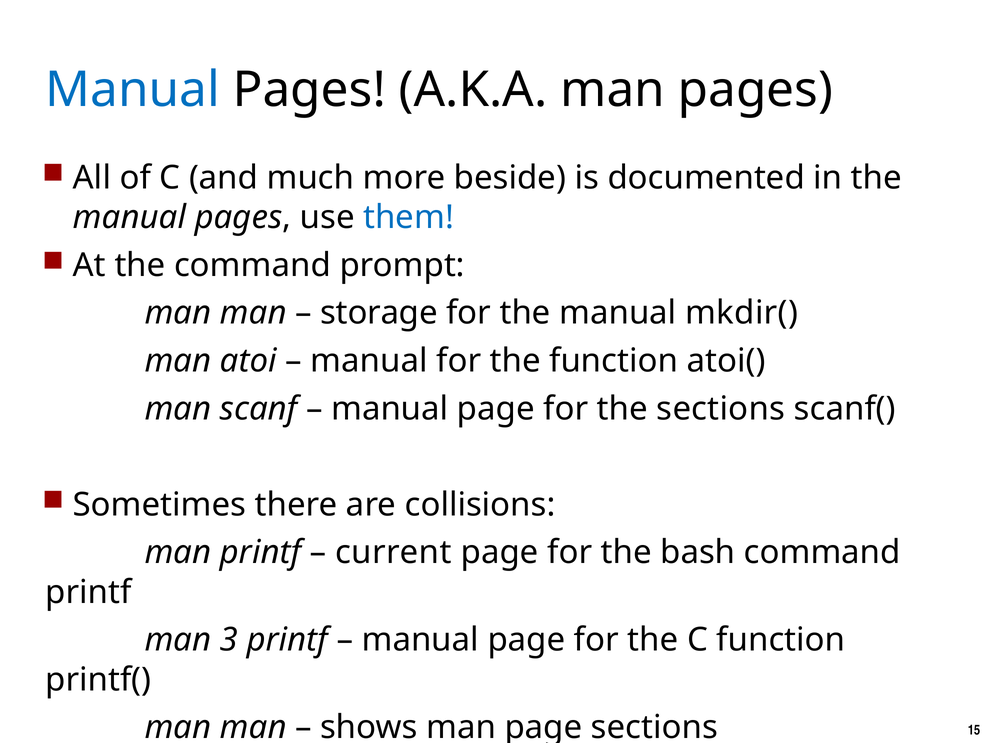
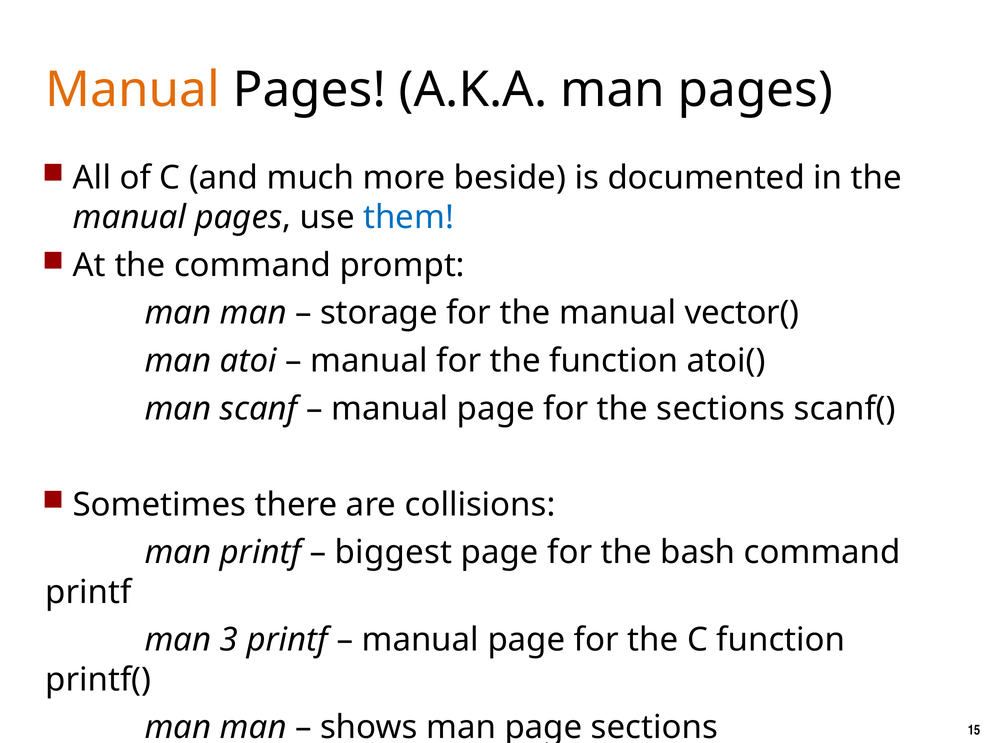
Manual at (133, 90) colour: blue -> orange
mkdir(: mkdir( -> vector(
current: current -> biggest
